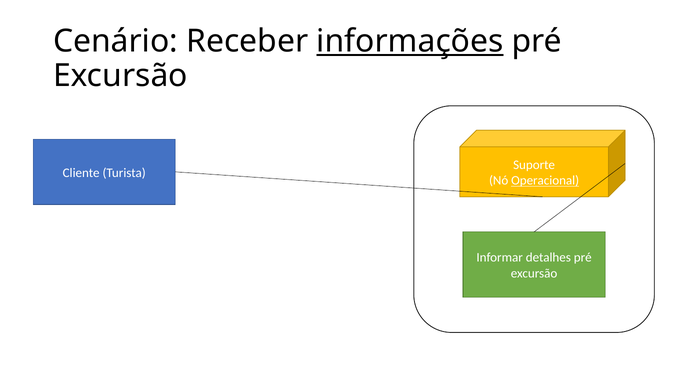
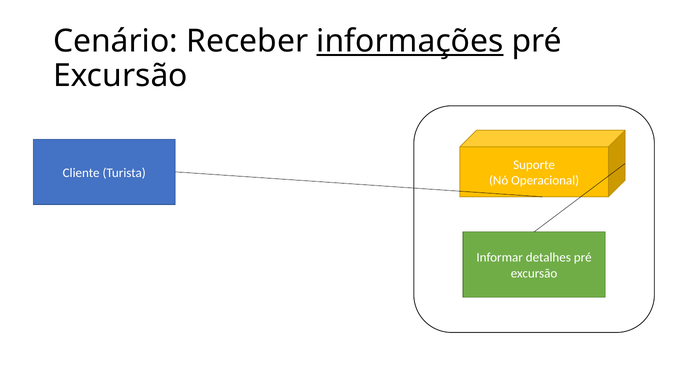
Operacional underline: present -> none
